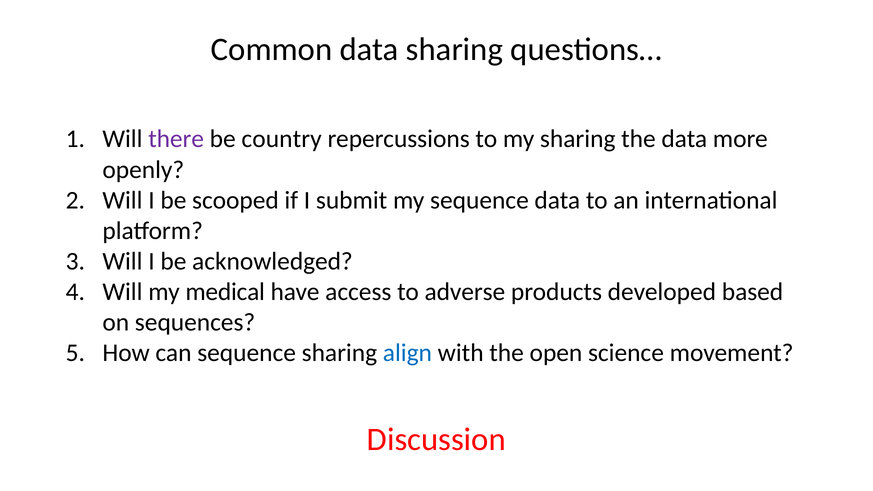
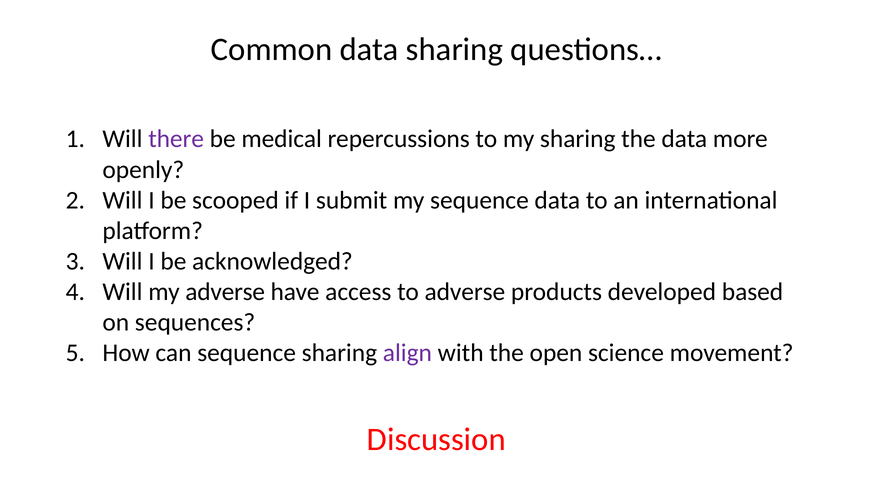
country: country -> medical
my medical: medical -> adverse
align colour: blue -> purple
